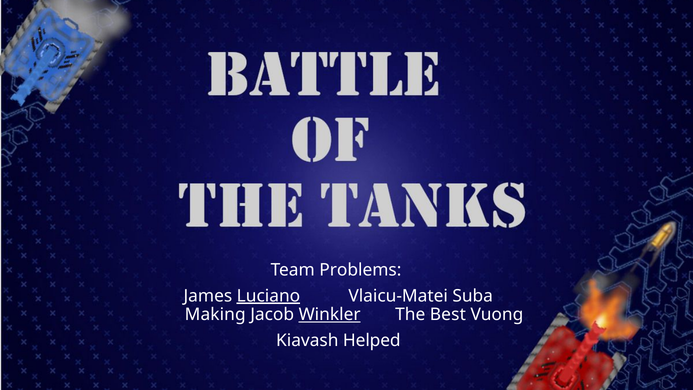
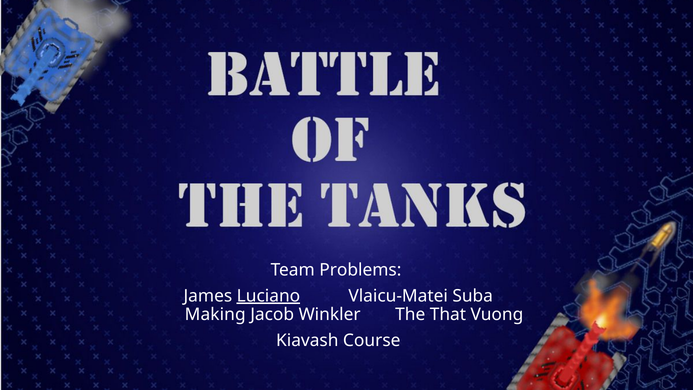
Winkler underline: present -> none
Best: Best -> That
Helped: Helped -> Course
